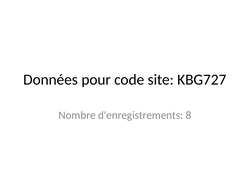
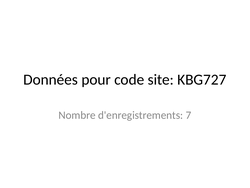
8: 8 -> 7
